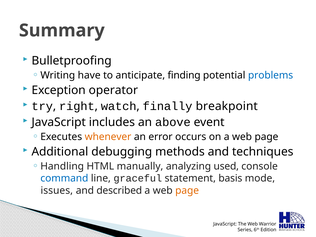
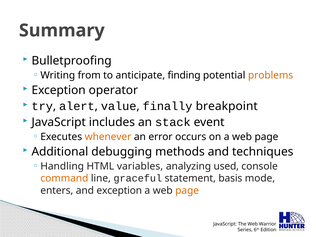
have: have -> from
problems colour: blue -> orange
right: right -> alert
watch: watch -> value
above: above -> stack
manually: manually -> variables
command colour: blue -> orange
issues: issues -> enters
and described: described -> exception
